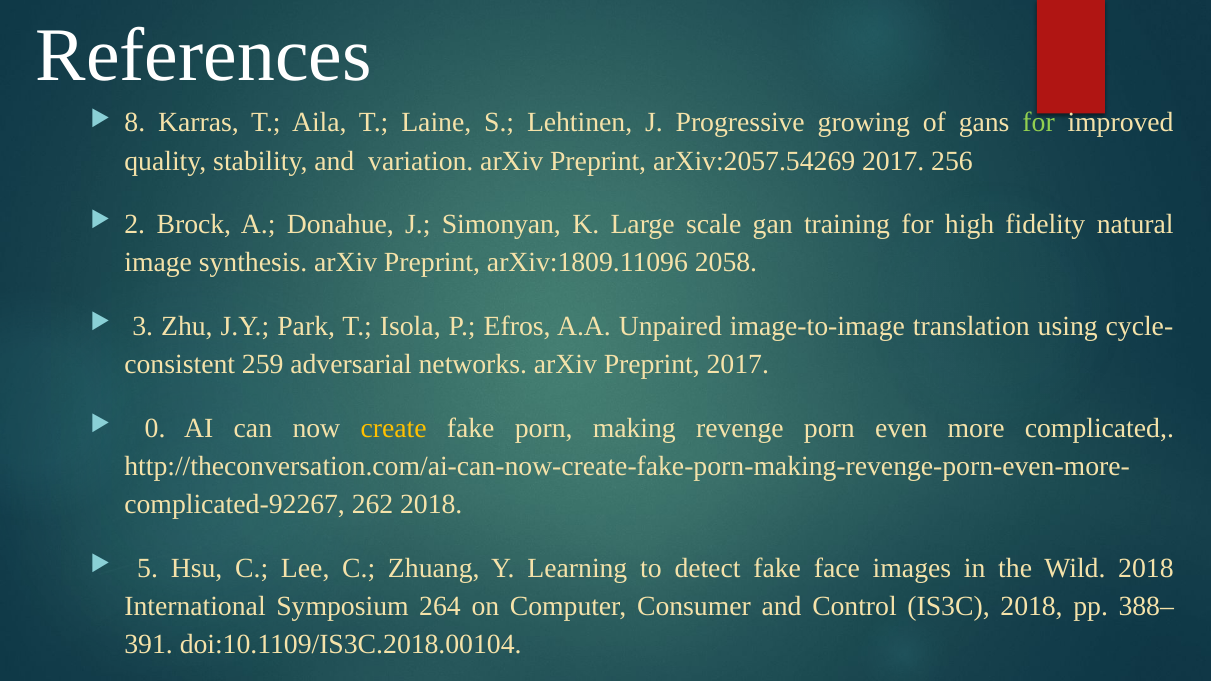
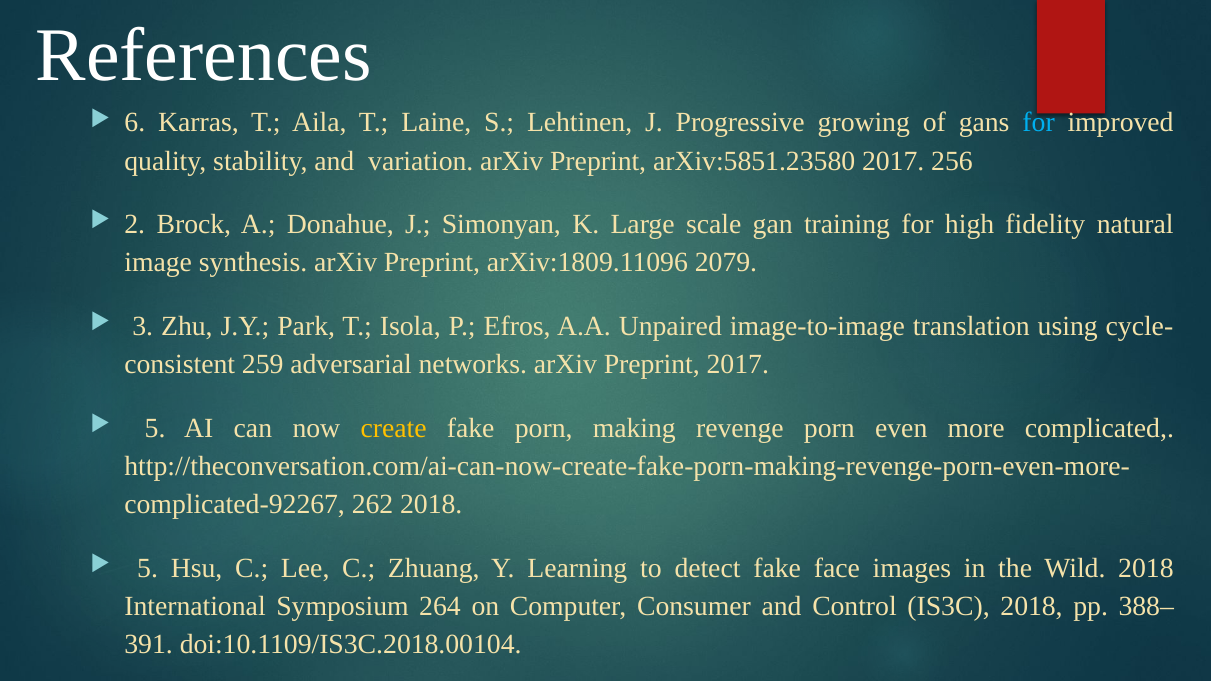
8: 8 -> 6
for at (1039, 123) colour: light green -> light blue
arXiv:2057.54269: arXiv:2057.54269 -> arXiv:5851.23580
2058: 2058 -> 2079
0 at (155, 428): 0 -> 5
